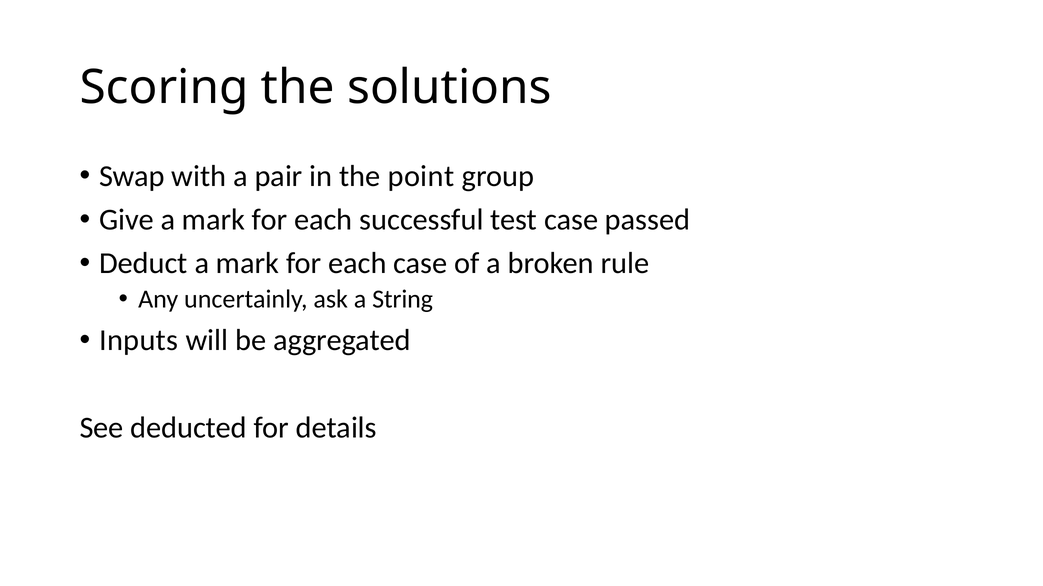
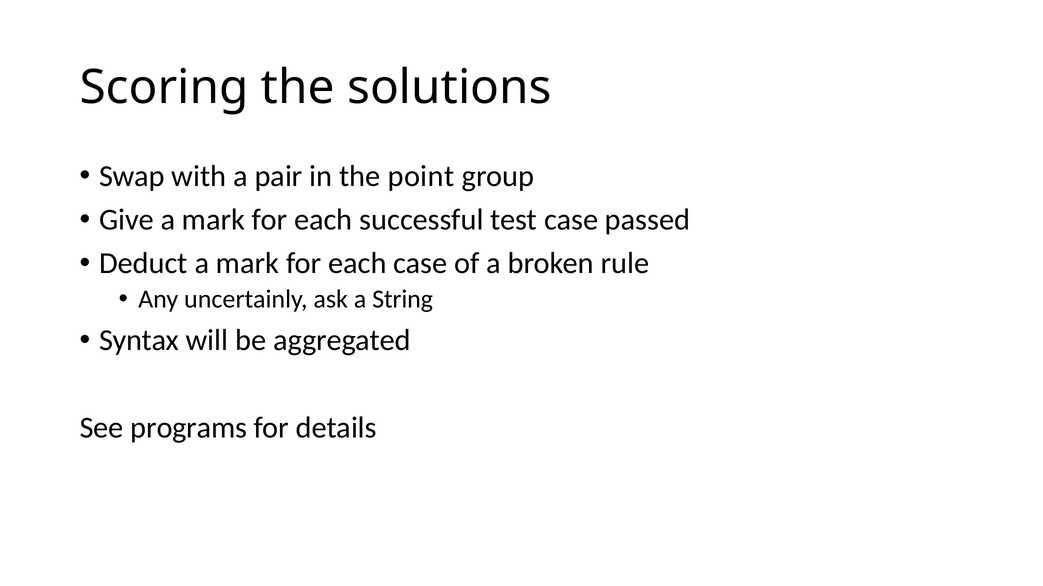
Inputs: Inputs -> Syntax
deducted: deducted -> programs
